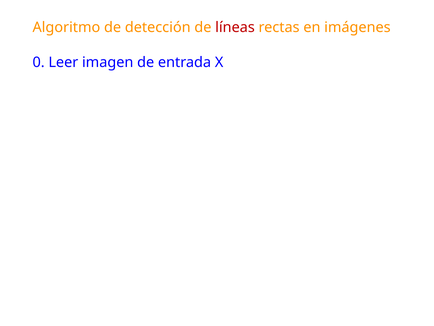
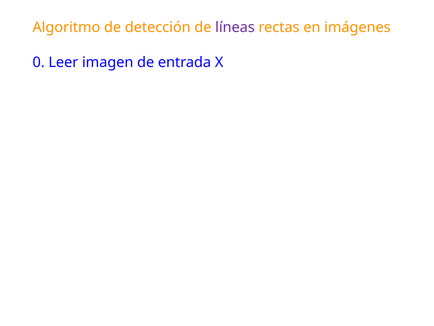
líneas colour: red -> purple
